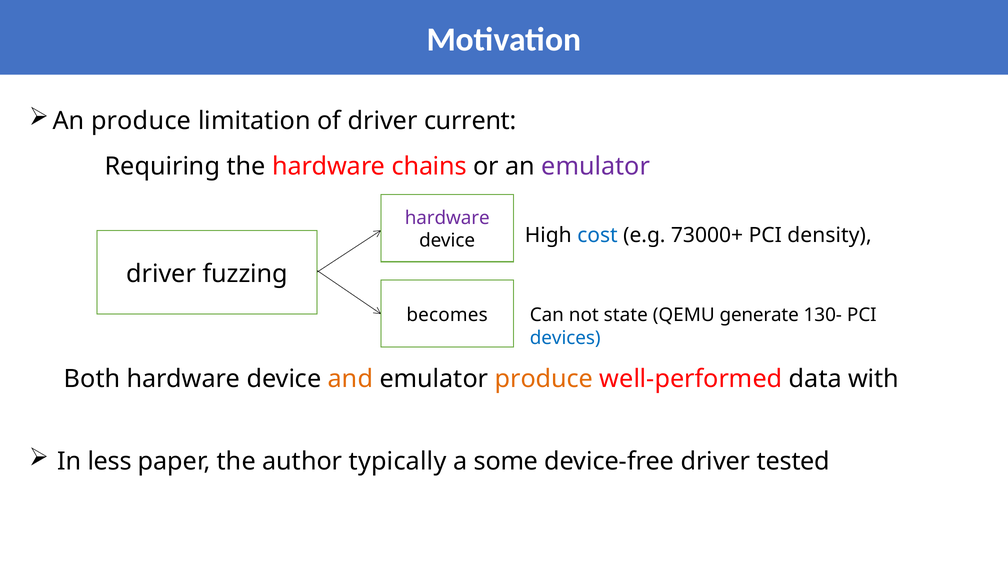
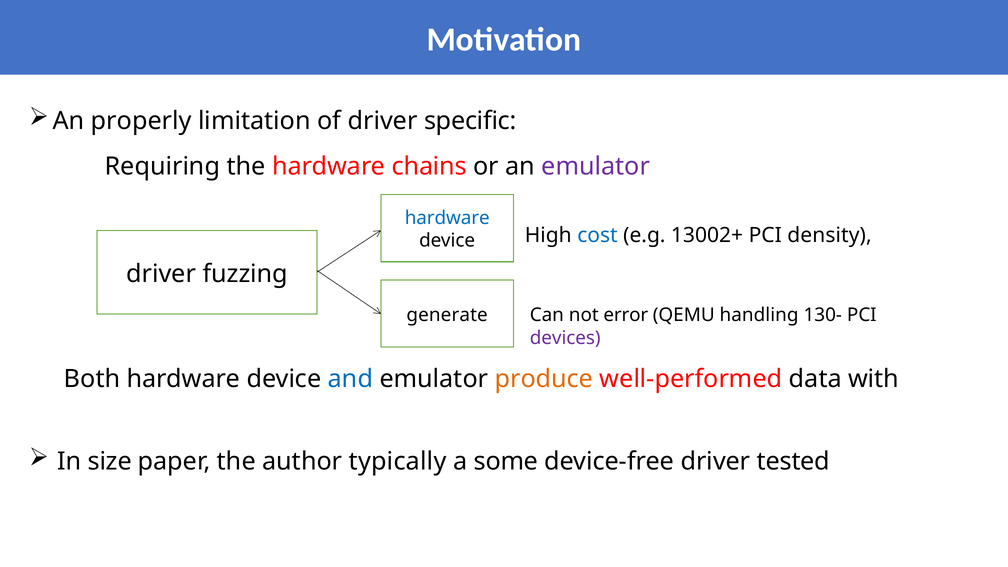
An produce: produce -> properly
current: current -> specific
hardware at (447, 218) colour: purple -> blue
73000+: 73000+ -> 13002+
becomes: becomes -> generate
state: state -> error
generate: generate -> handling
devices colour: blue -> purple
and colour: orange -> blue
less: less -> size
